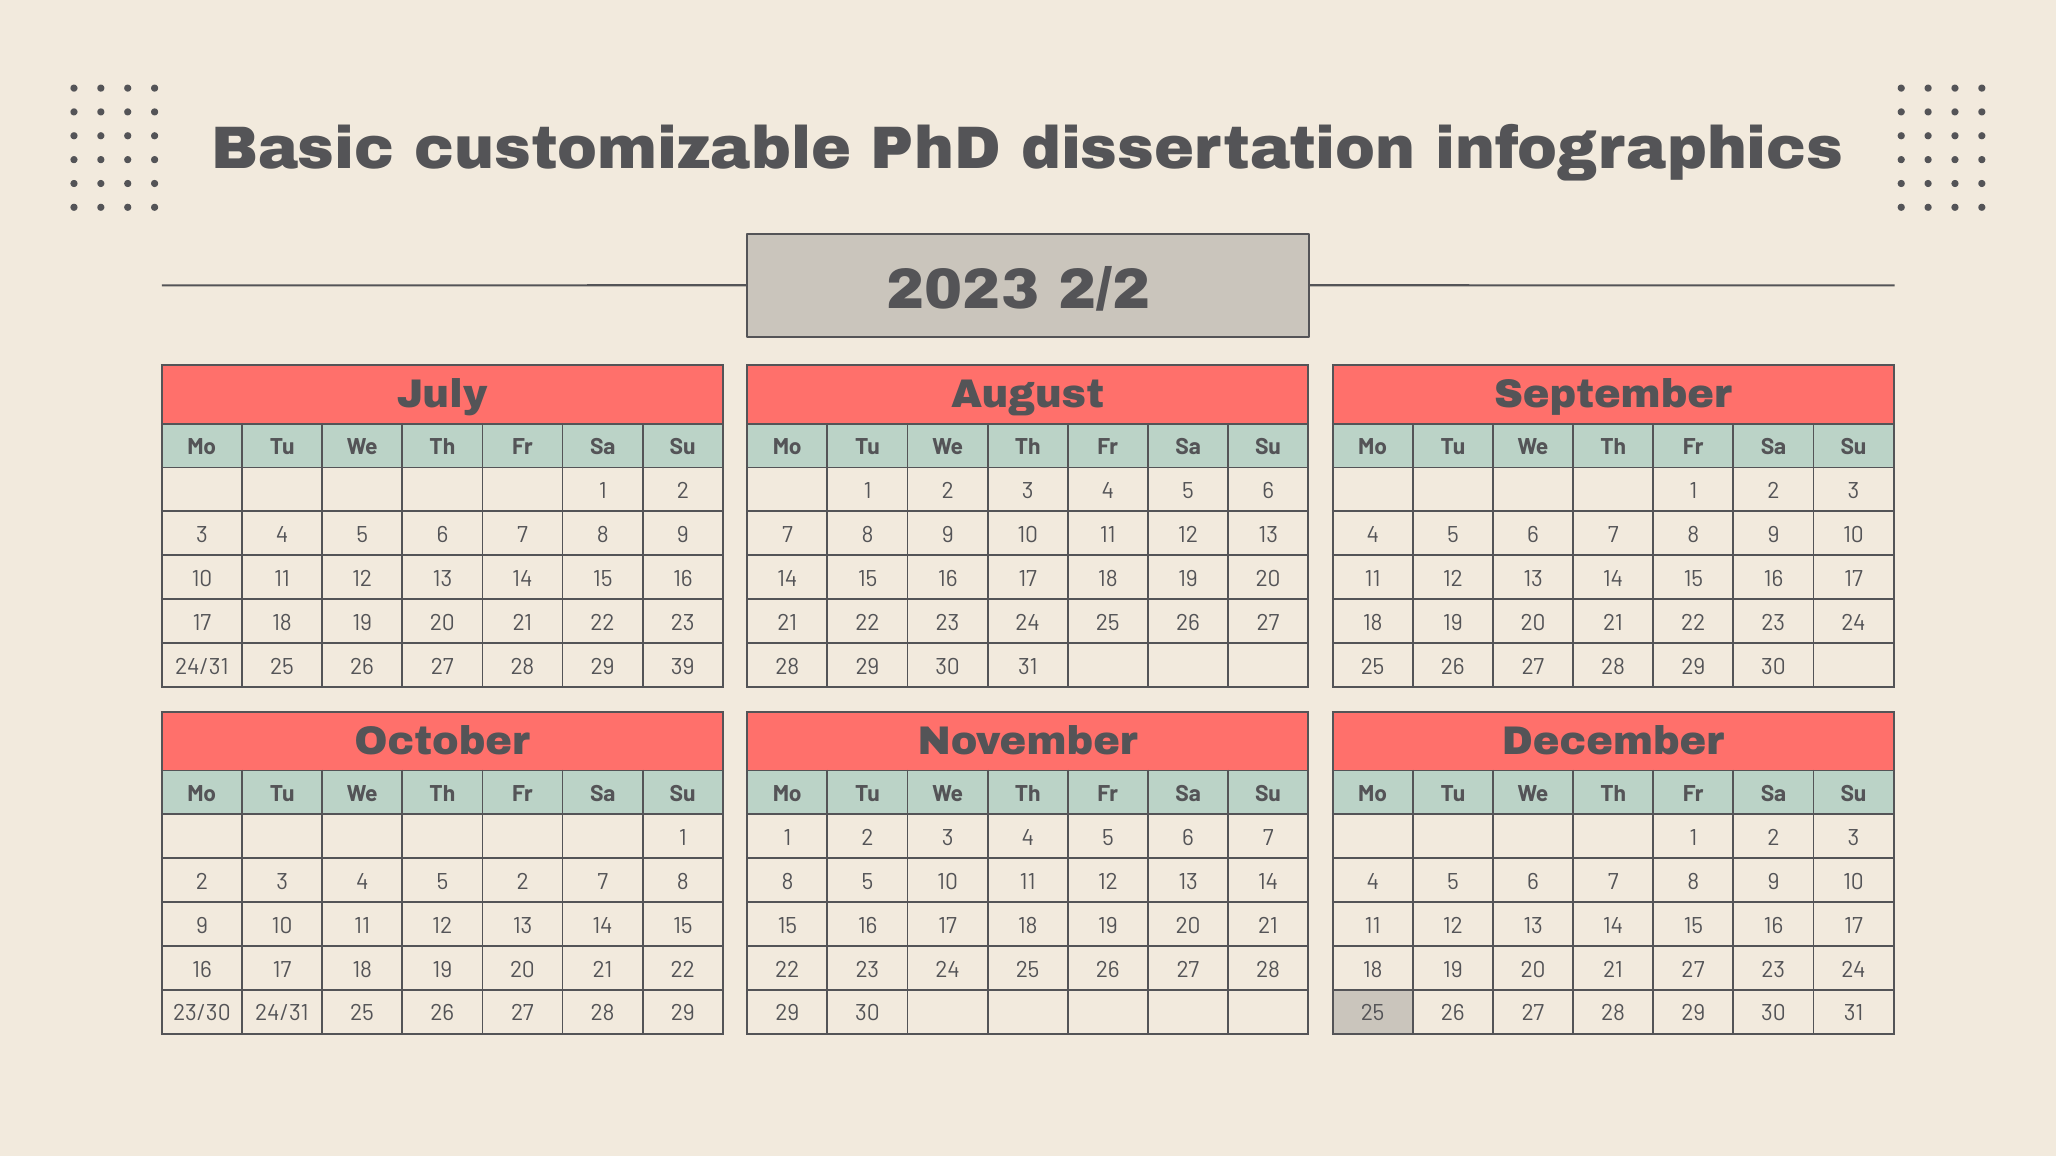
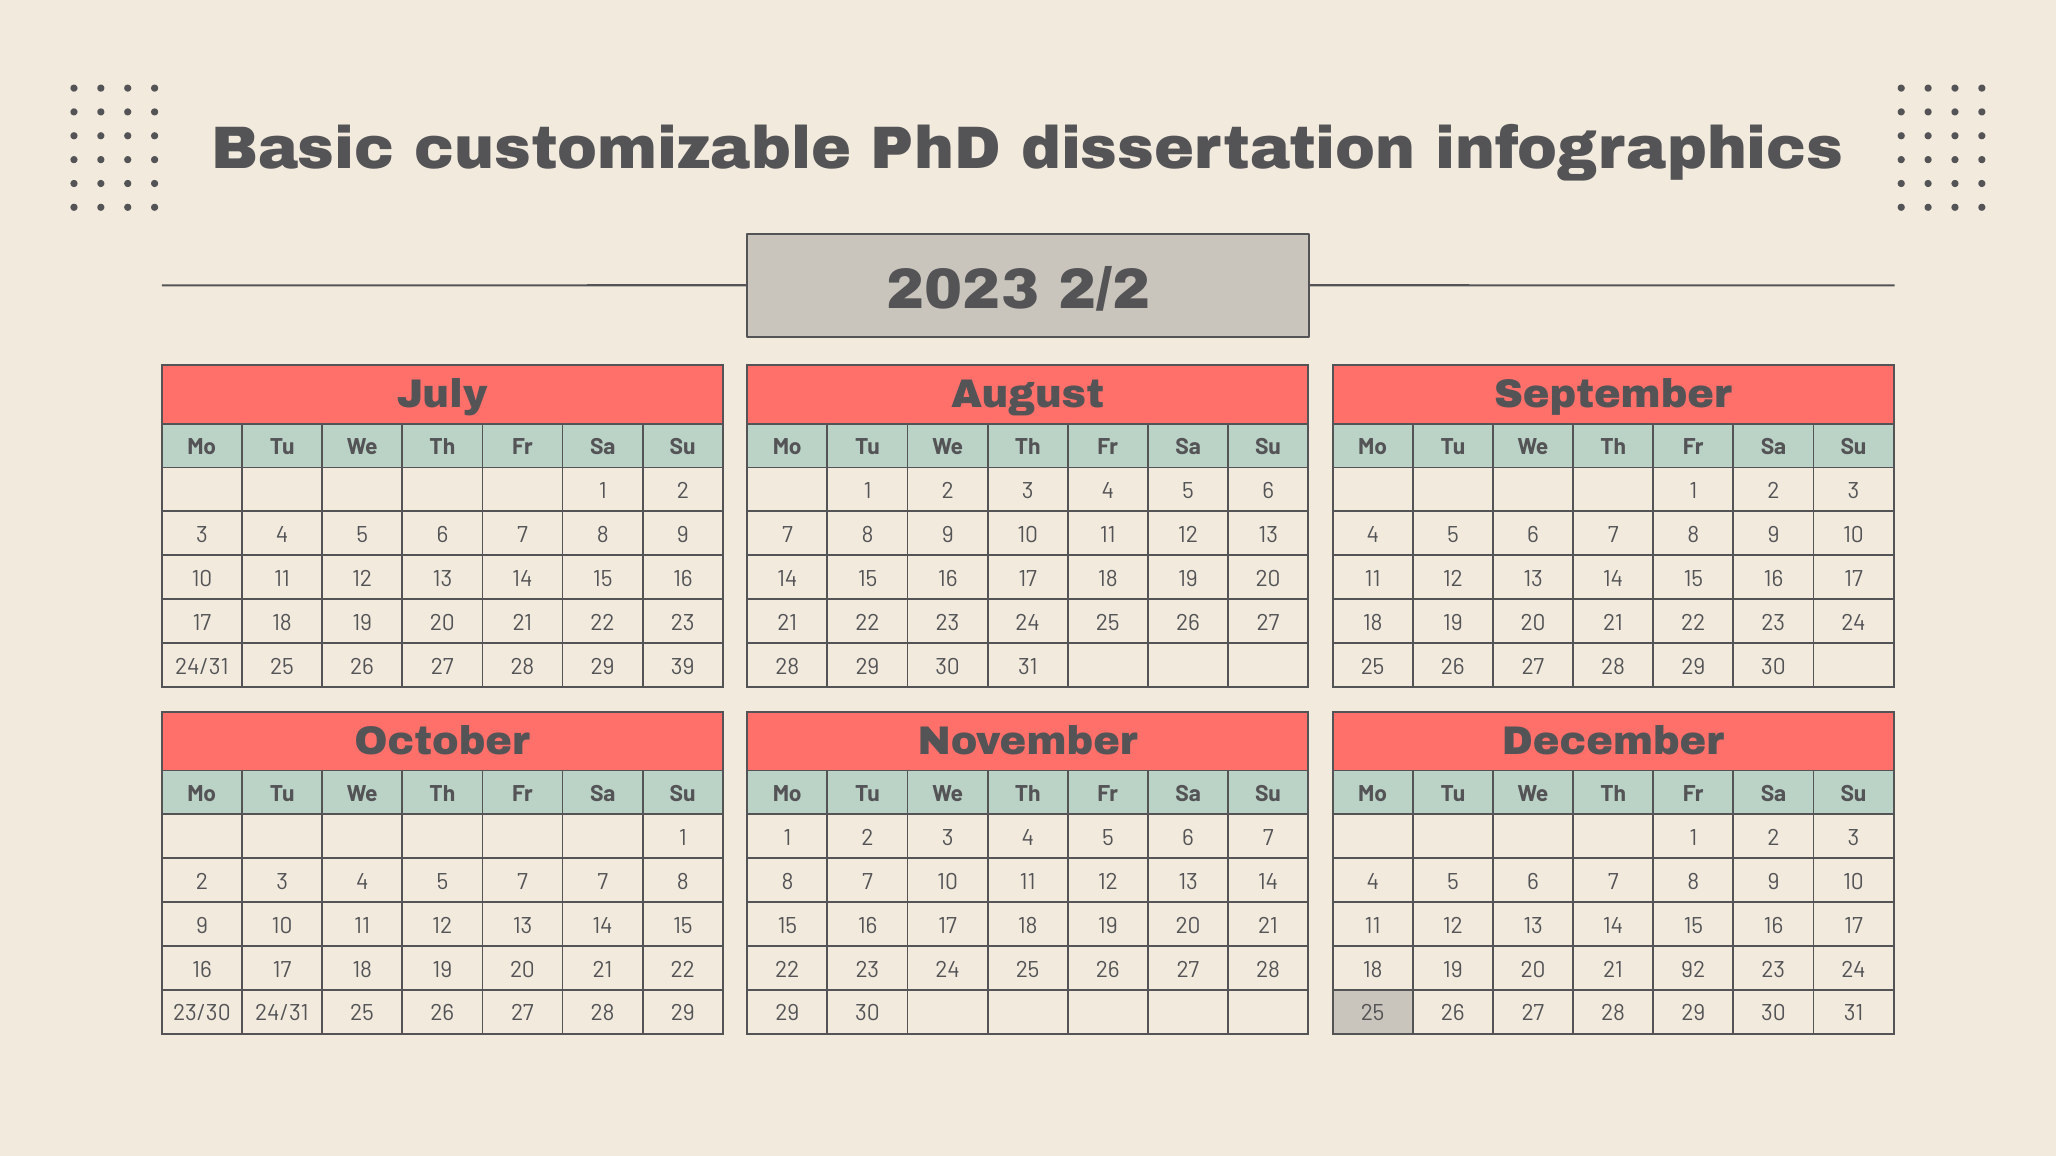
5 2: 2 -> 7
8 5: 5 -> 7
21 27: 27 -> 92
